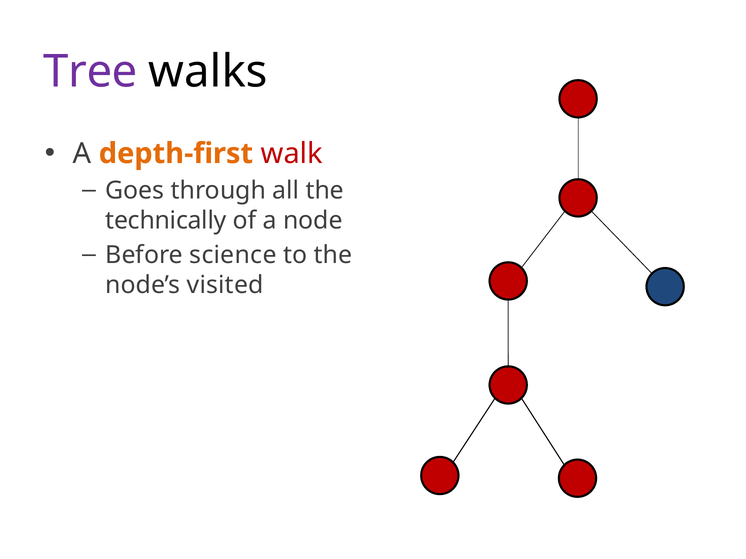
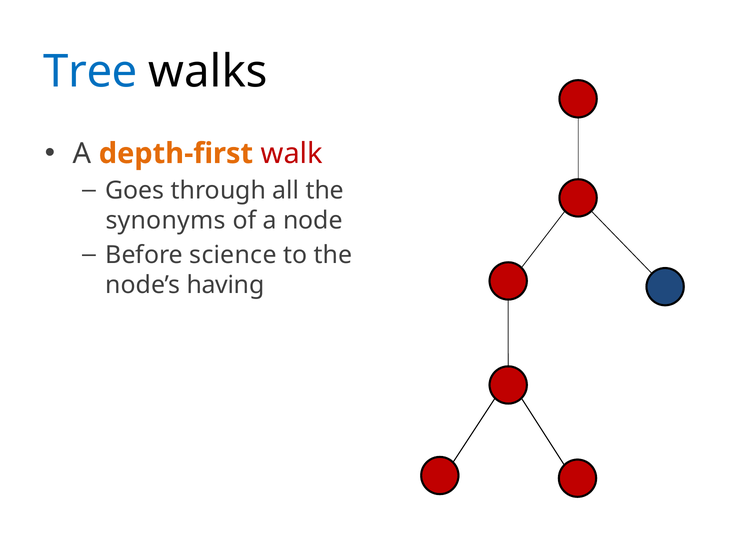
Tree colour: purple -> blue
technically: technically -> synonyms
visited: visited -> having
